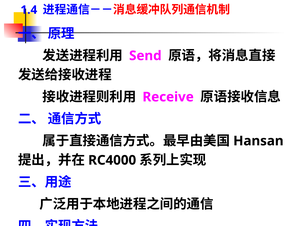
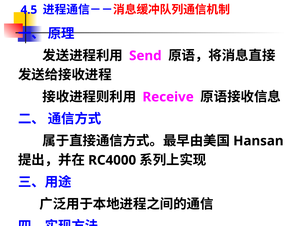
1.4: 1.4 -> 4.5
